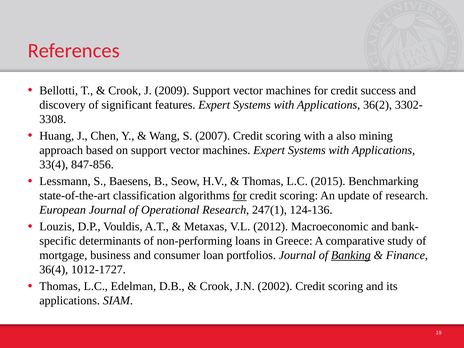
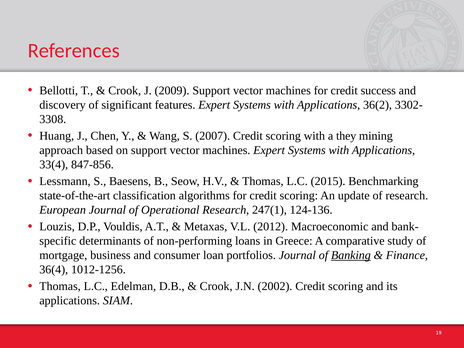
also: also -> they
for at (240, 196) underline: present -> none
1012-1727: 1012-1727 -> 1012-1256
